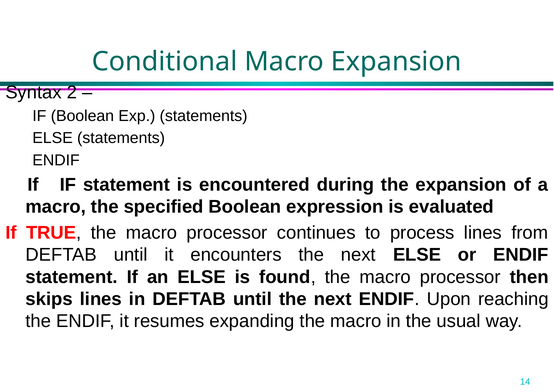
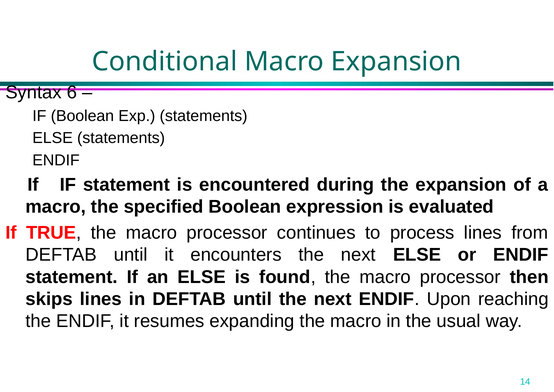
2: 2 -> 6
